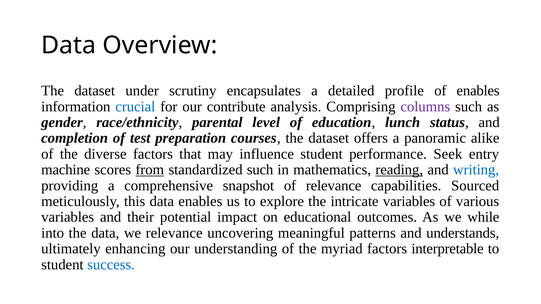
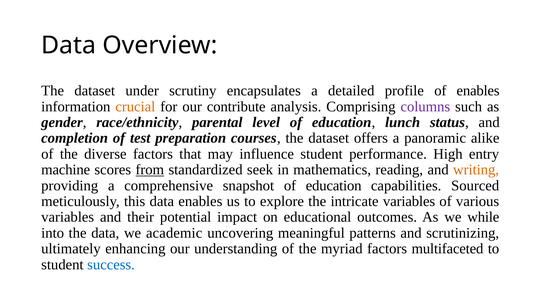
crucial colour: blue -> orange
Seek: Seek -> High
standardized such: such -> seek
reading underline: present -> none
writing colour: blue -> orange
snapshot of relevance: relevance -> education
we relevance: relevance -> academic
understands: understands -> scrutinizing
interpretable: interpretable -> multifaceted
